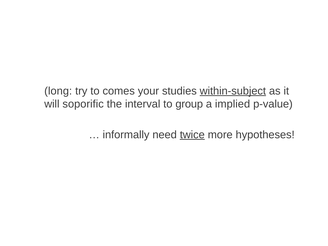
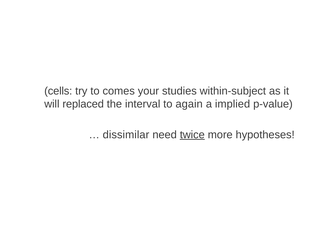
long: long -> cells
within-subject underline: present -> none
soporific: soporific -> replaced
group: group -> again
informally: informally -> dissimilar
